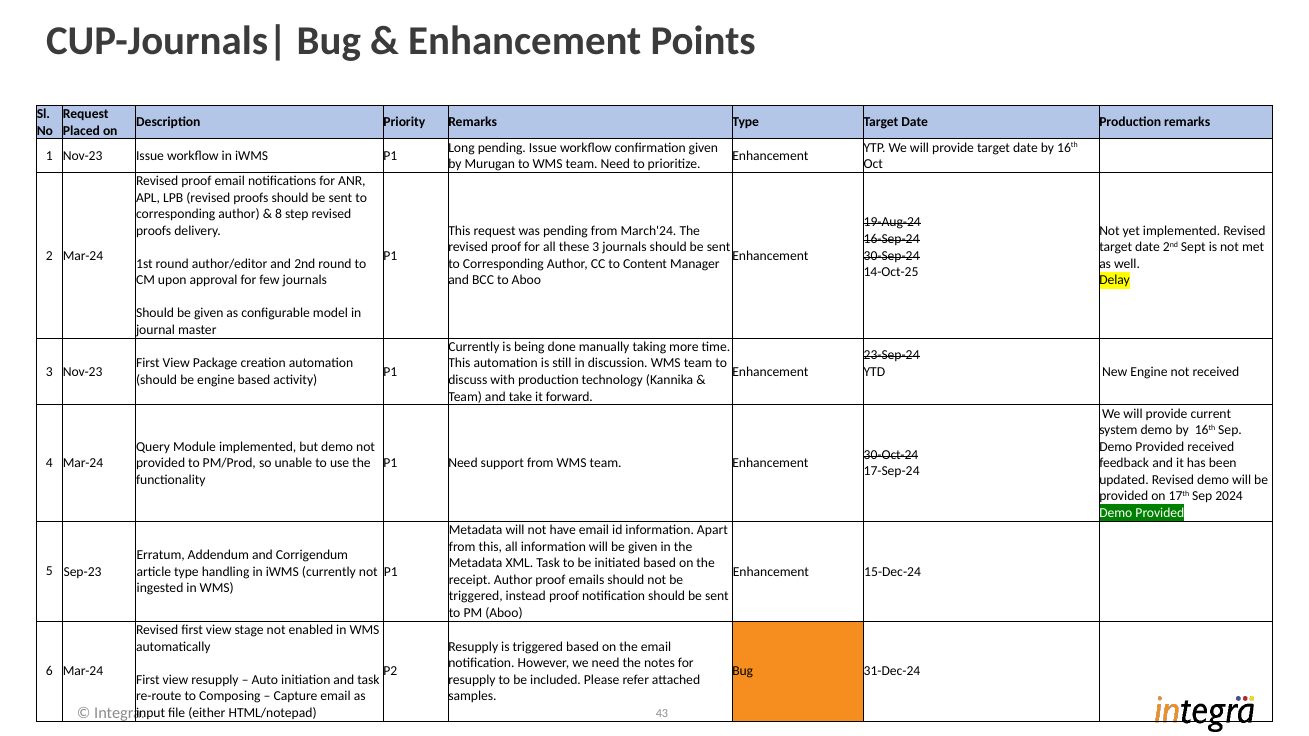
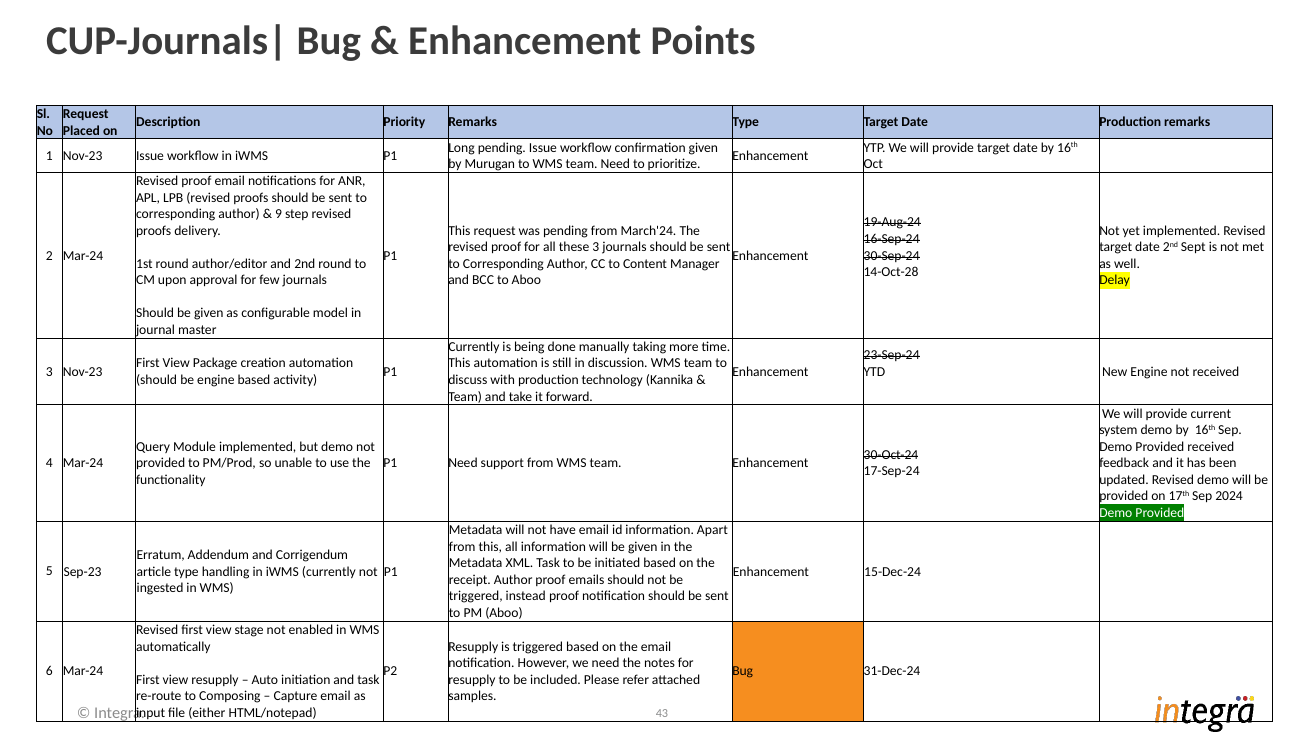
8: 8 -> 9
14-Oct-25: 14-Oct-25 -> 14-Oct-28
